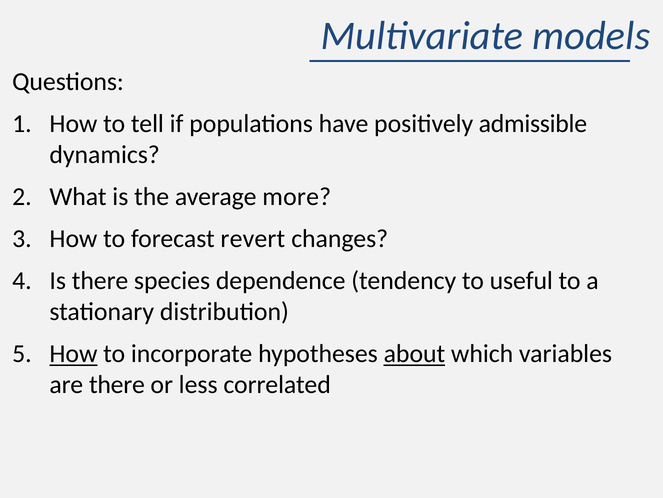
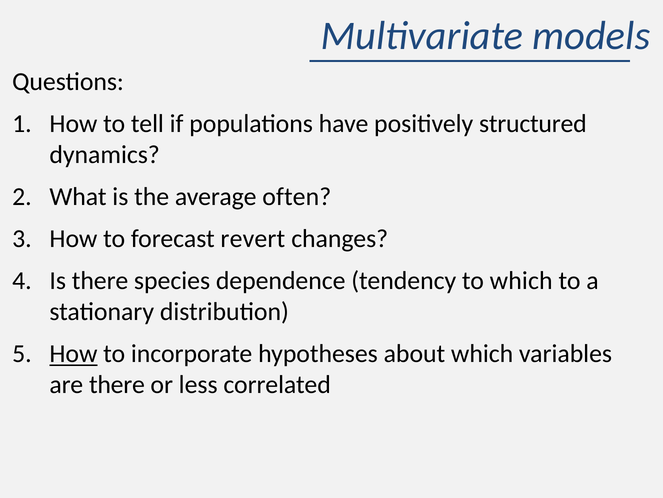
admissible: admissible -> structured
more: more -> often
to useful: useful -> which
about underline: present -> none
